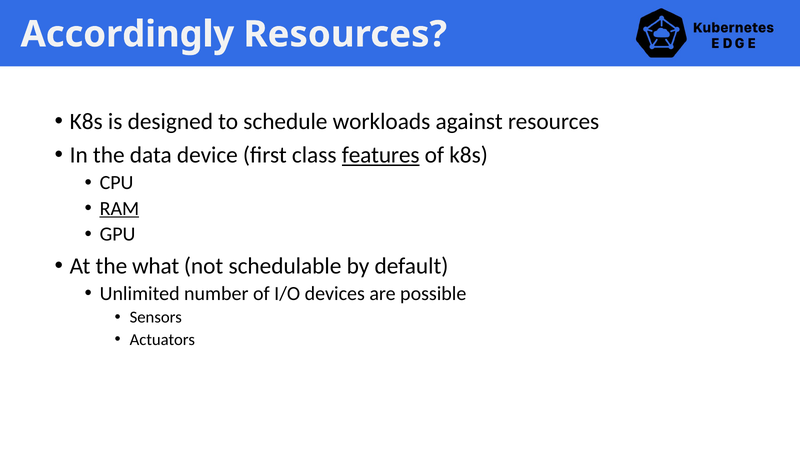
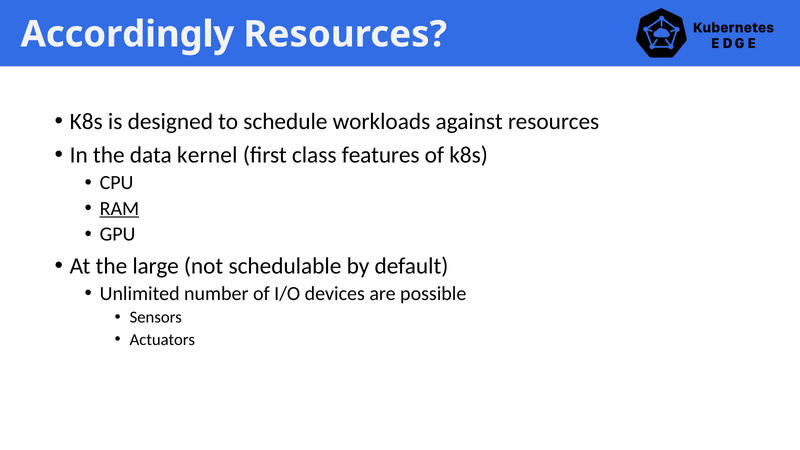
device: device -> kernel
features underline: present -> none
what: what -> large
